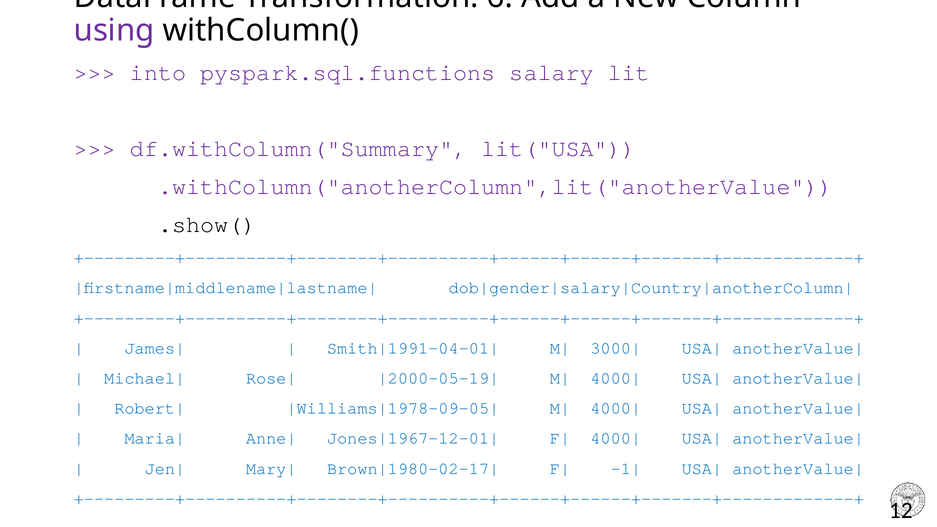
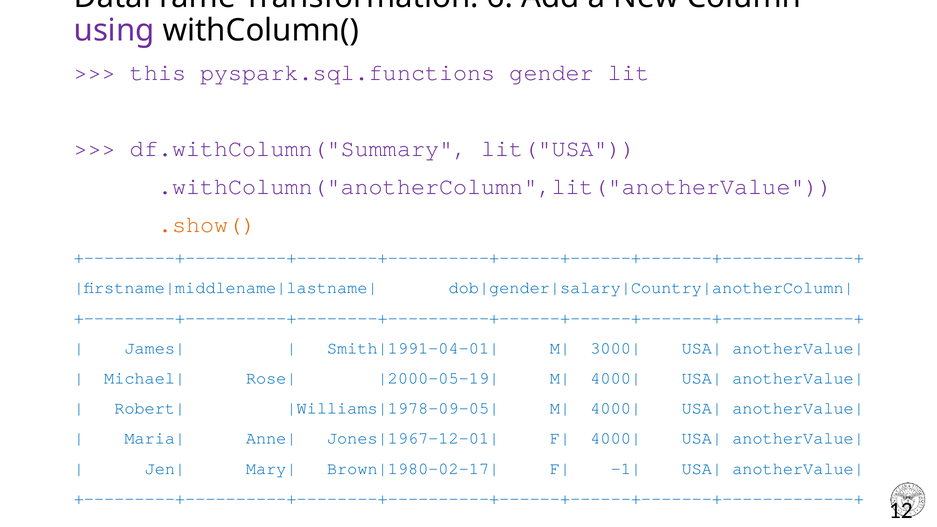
into: into -> this
salary: salary -> gender
.show( colour: black -> orange
